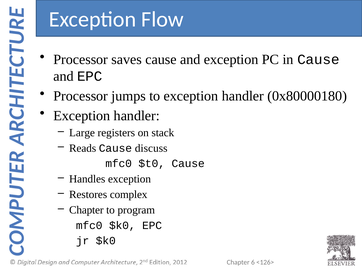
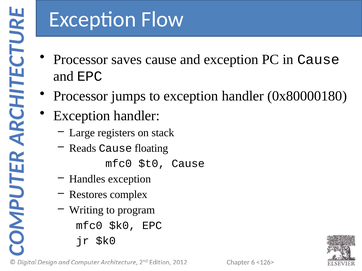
discuss: discuss -> floating
Chapter at (86, 210): Chapter -> Writing
